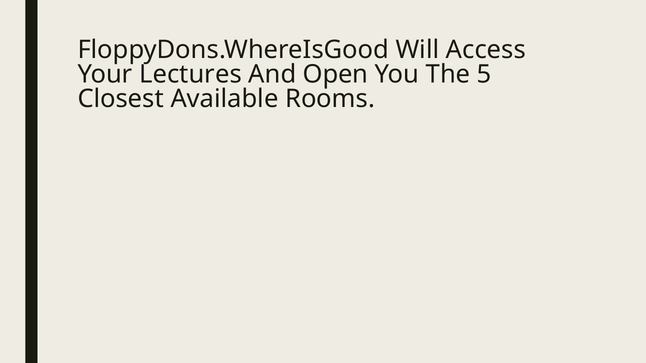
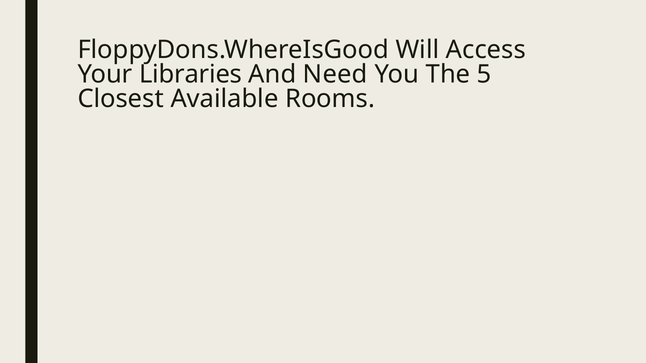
Lectures: Lectures -> Libraries
Open: Open -> Need
